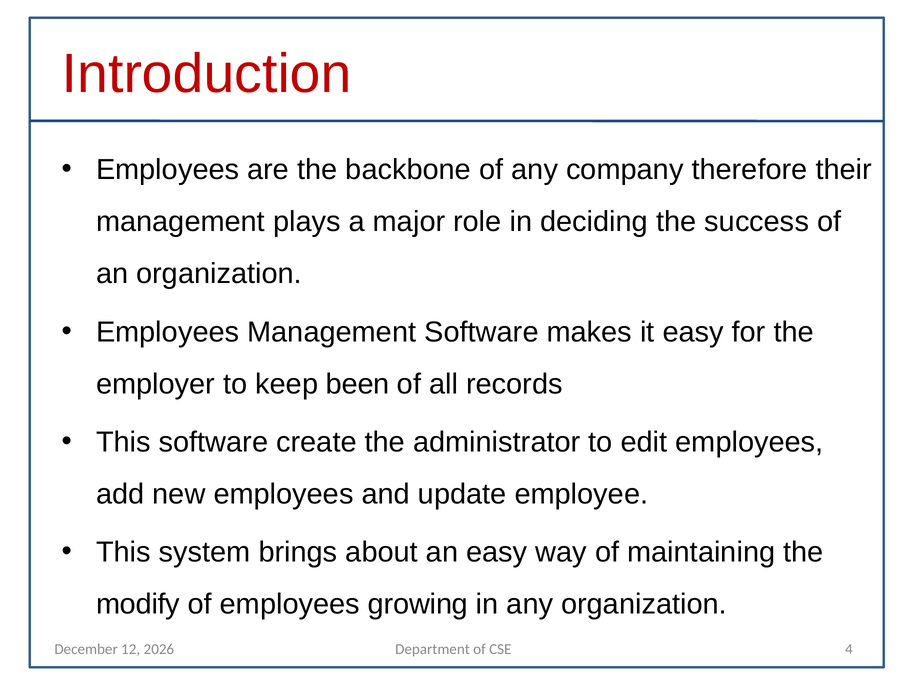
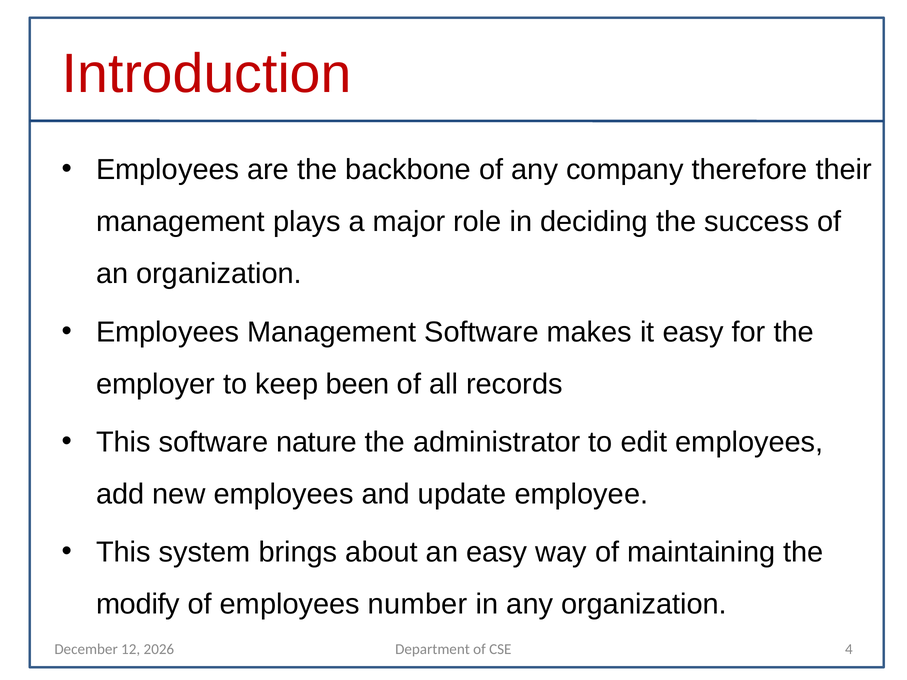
create: create -> nature
growing: growing -> number
